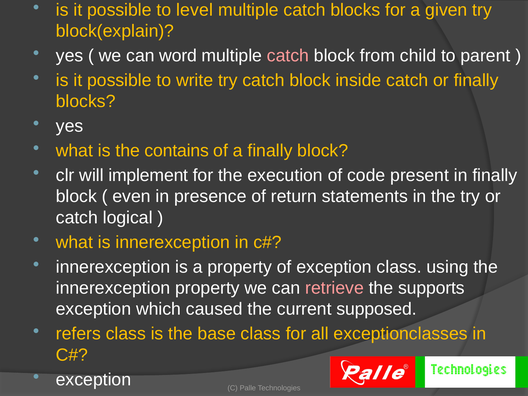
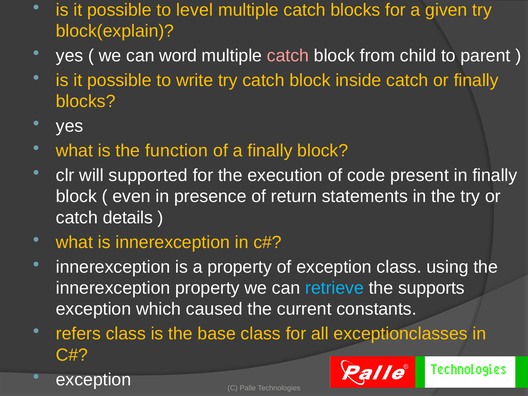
contains: contains -> function
implement: implement -> supported
logical: logical -> details
retrieve colour: pink -> light blue
supposed: supposed -> constants
